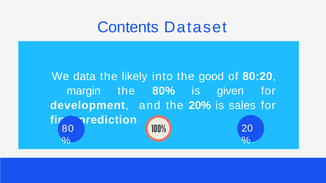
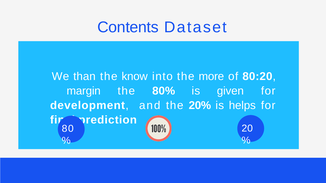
data: data -> than
likely: likely -> know
good: good -> more
sales: sales -> helps
